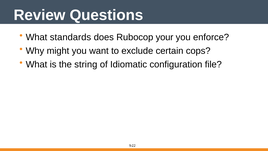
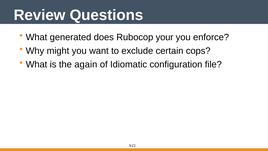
standards: standards -> generated
string: string -> again
